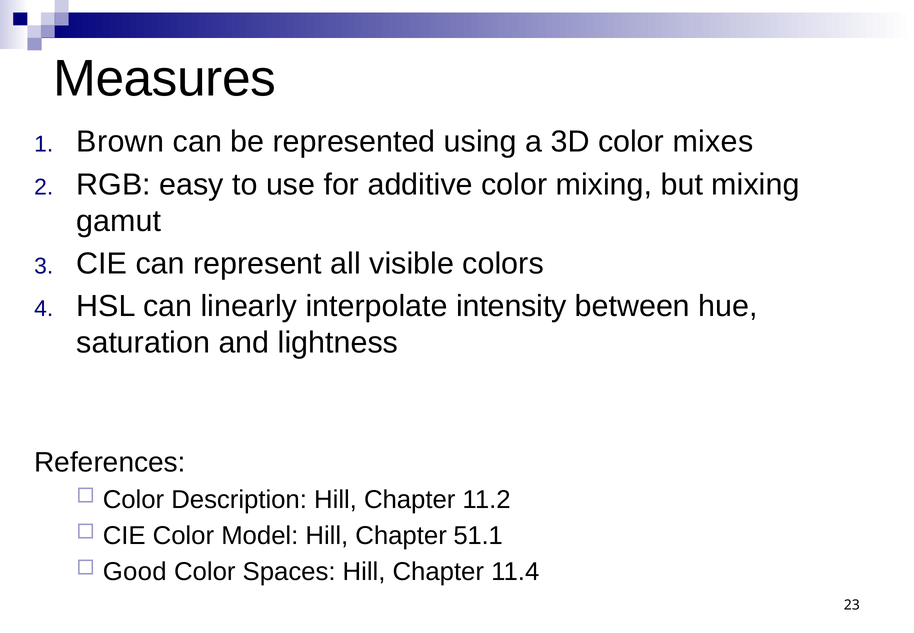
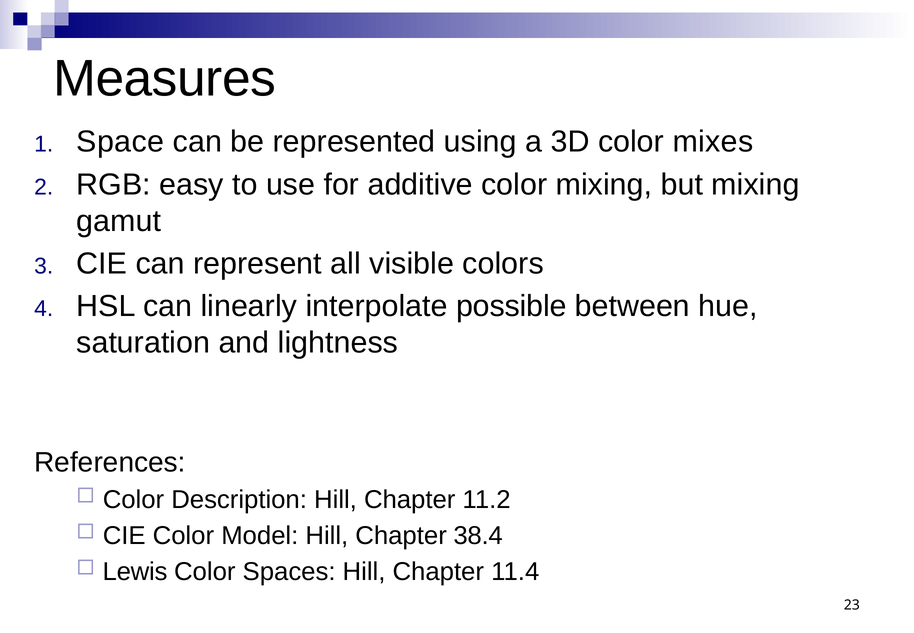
Brown: Brown -> Space
intensity: intensity -> possible
51.1: 51.1 -> 38.4
Good: Good -> Lewis
